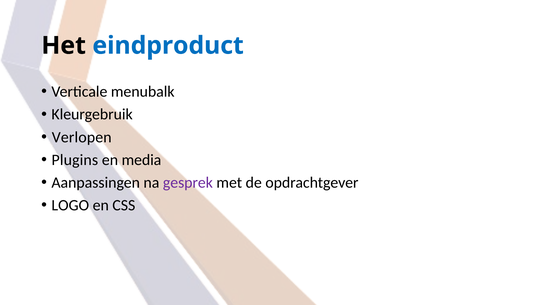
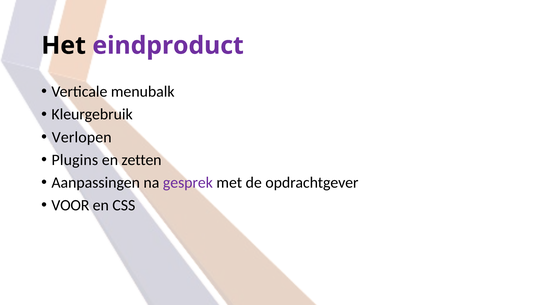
eindproduct colour: blue -> purple
media: media -> zetten
LOGO: LOGO -> VOOR
